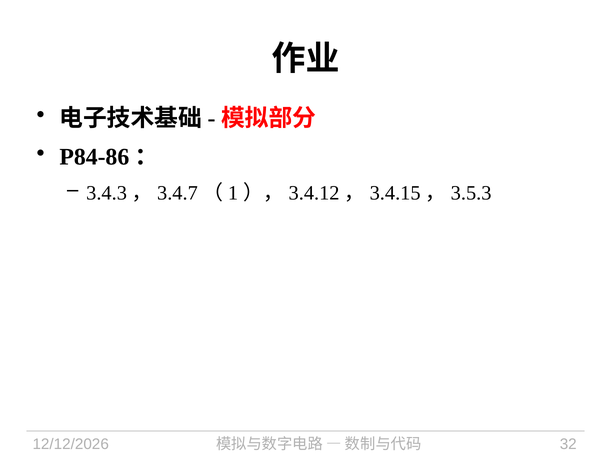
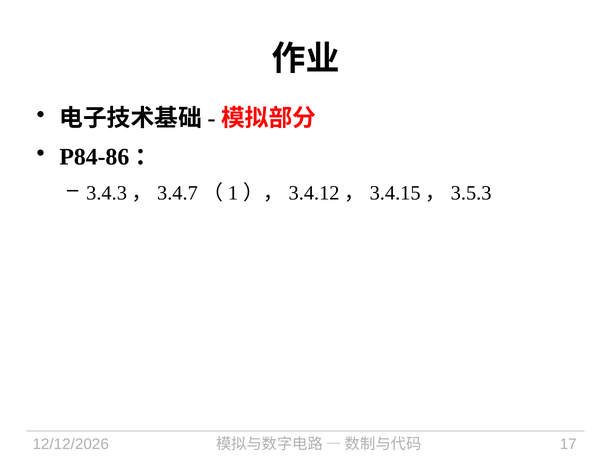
32: 32 -> 17
